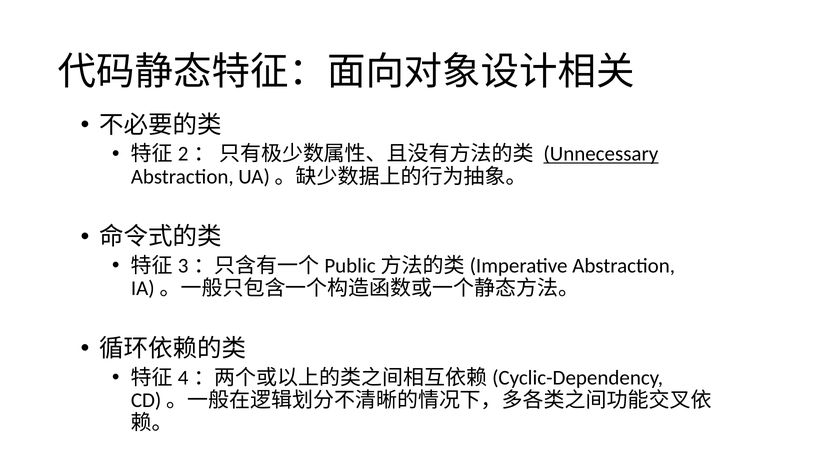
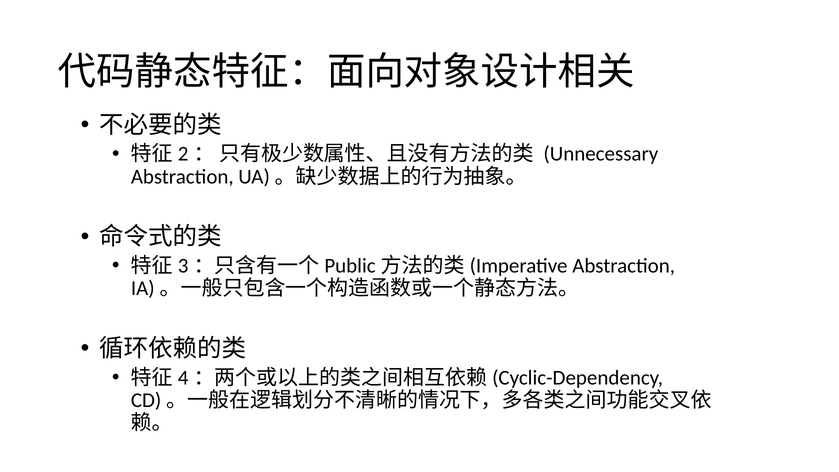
Unnecessary underline: present -> none
